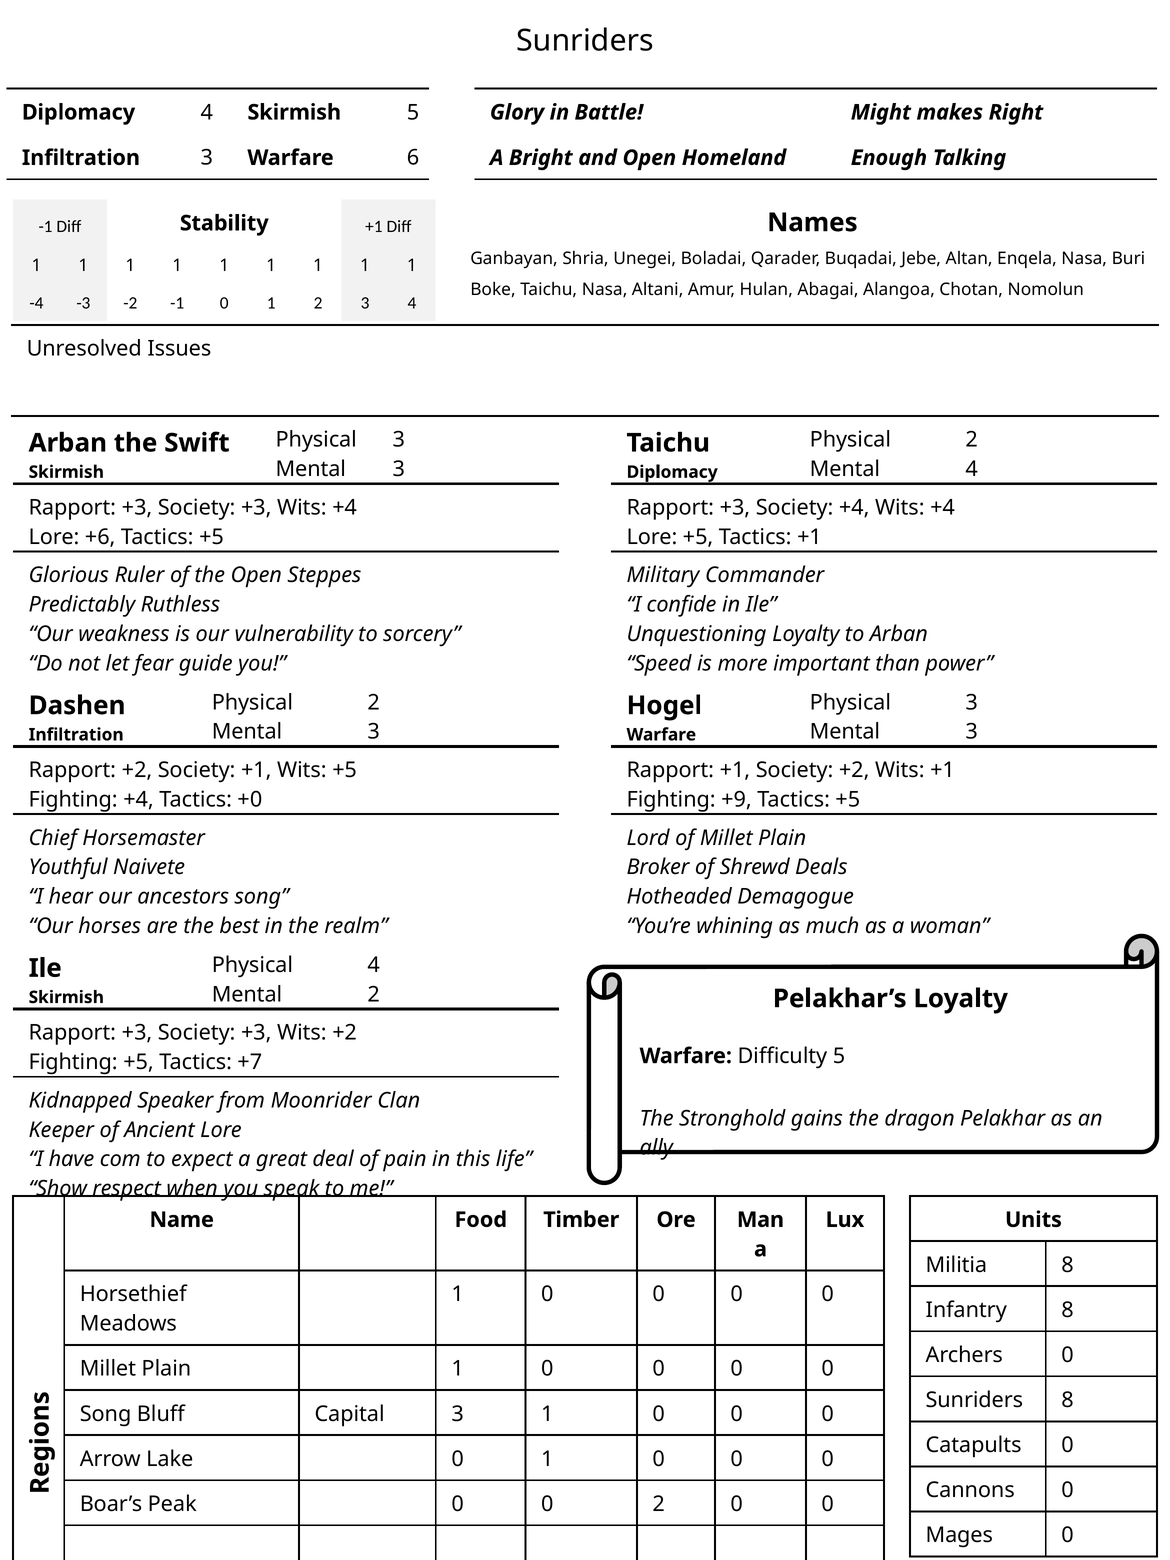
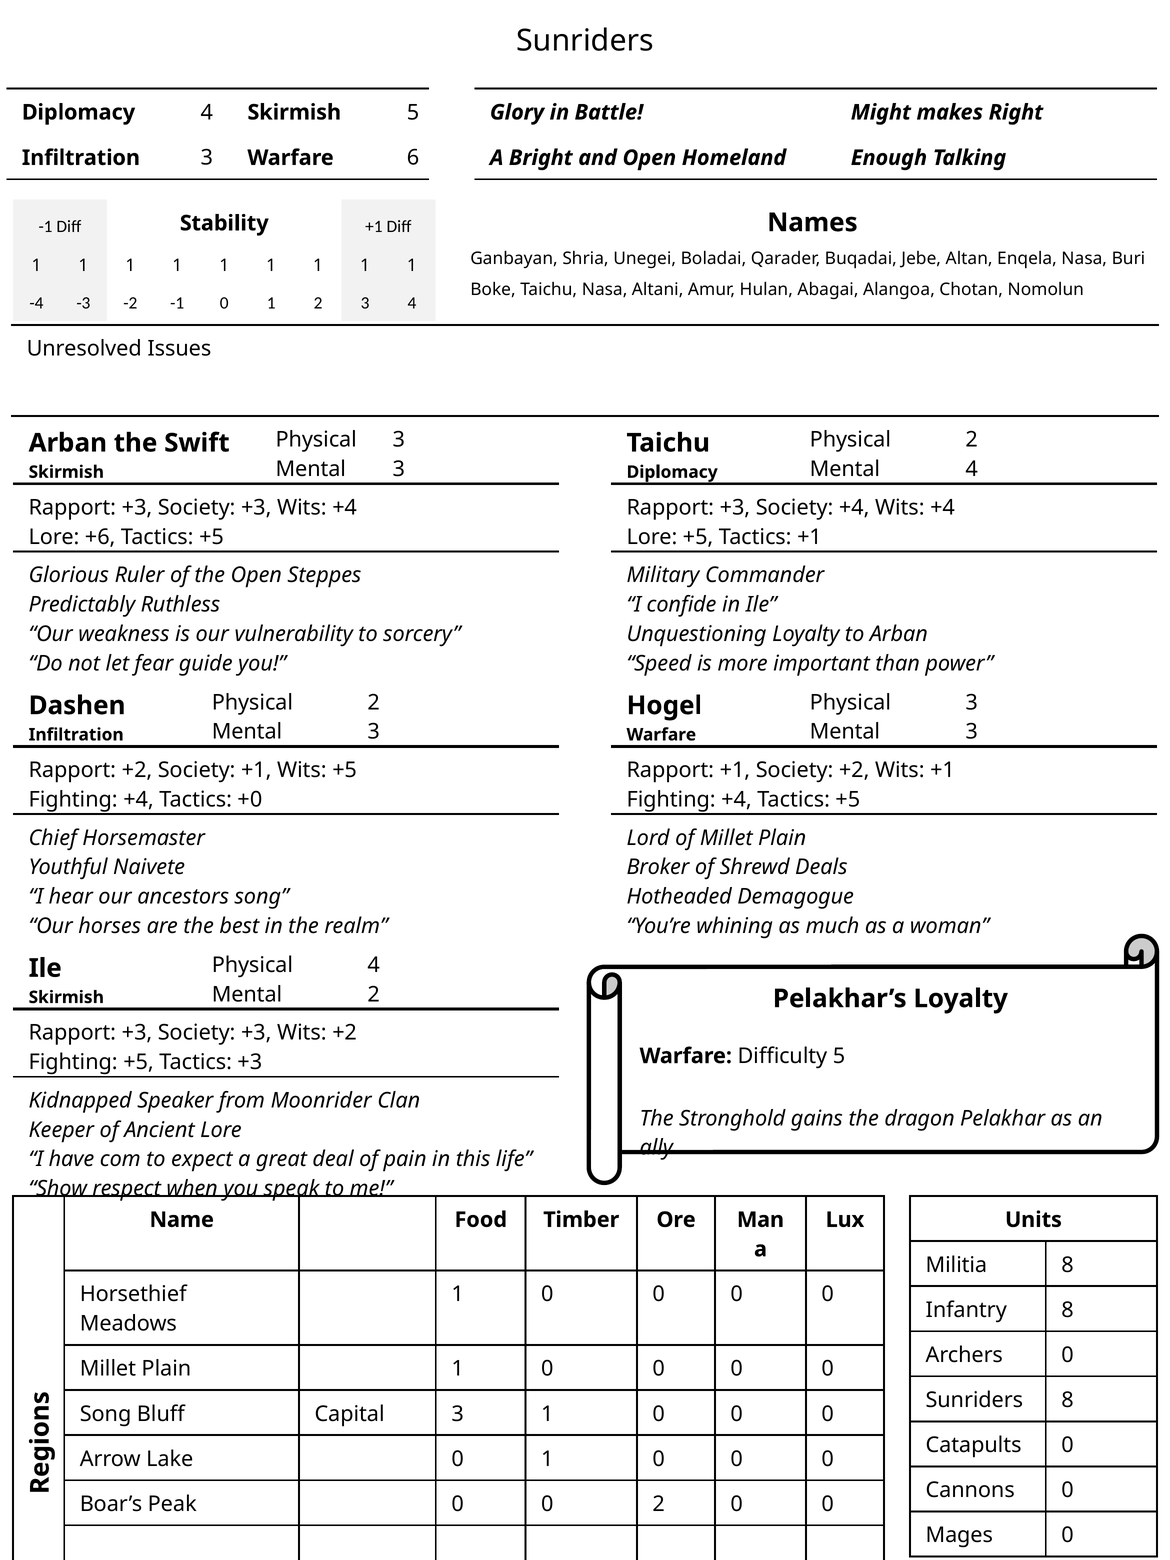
+9 at (736, 800): +9 -> +4
Tactics +7: +7 -> +3
